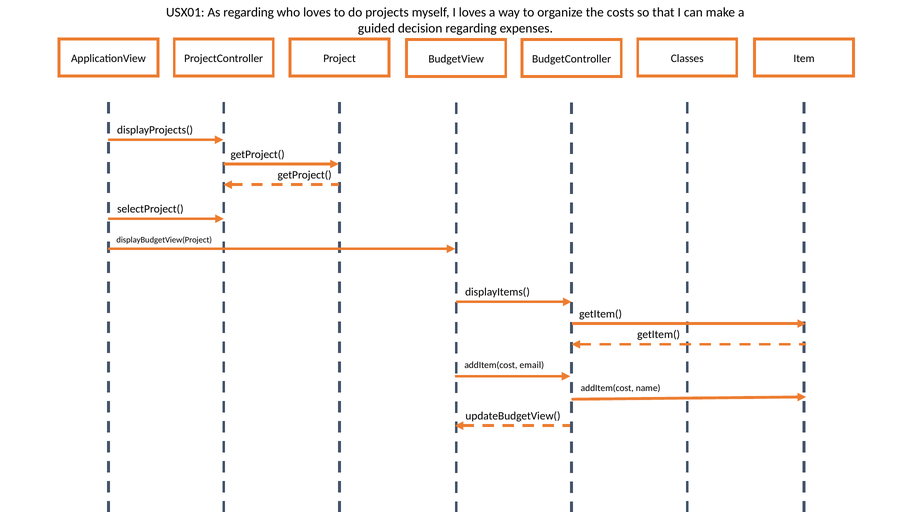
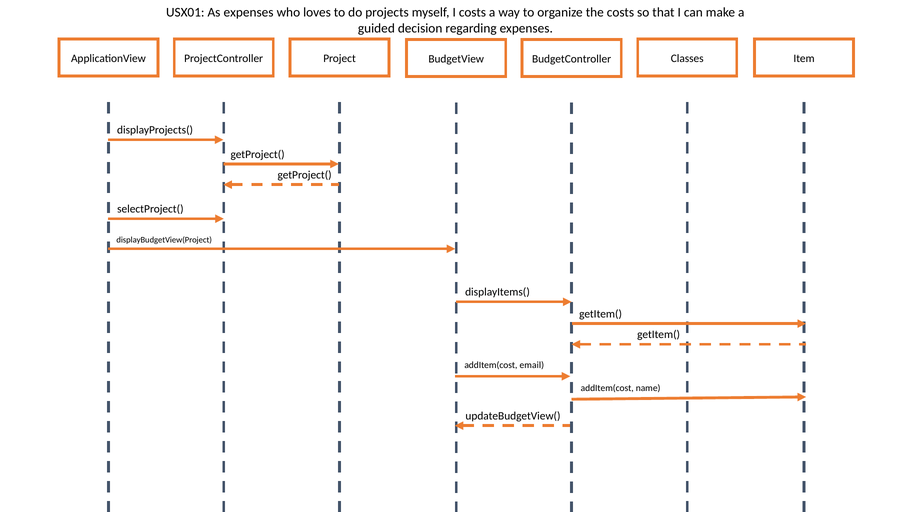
As regarding: regarding -> expenses
I loves: loves -> costs
